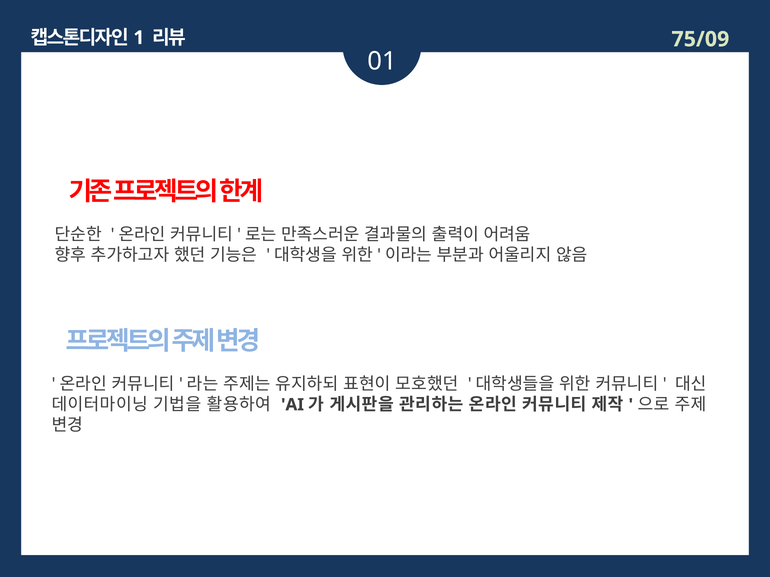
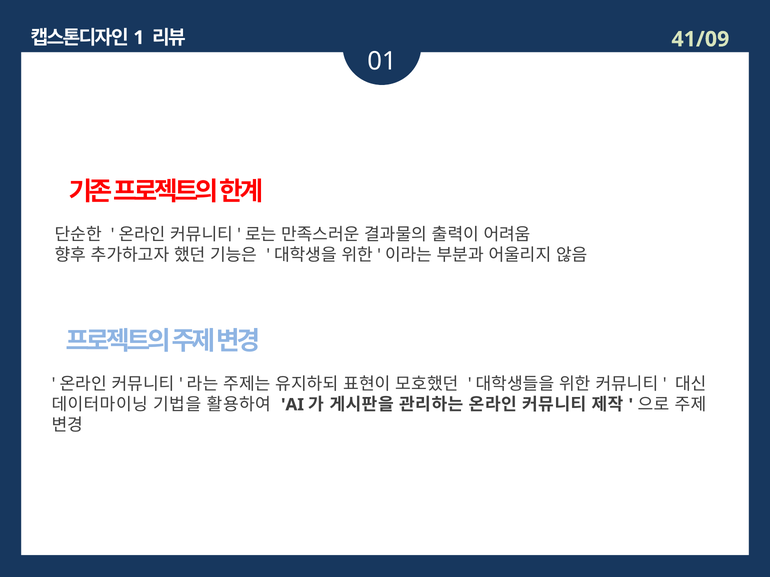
75/09: 75/09 -> 41/09
